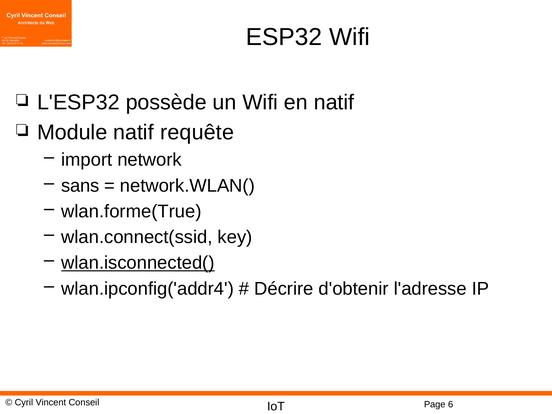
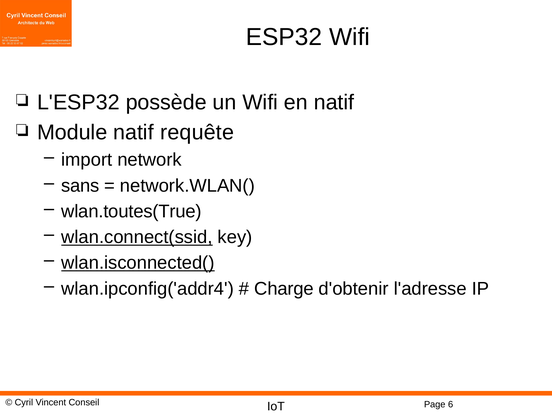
wlan.forme(True: wlan.forme(True -> wlan.toutes(True
wlan.connect(ssid underline: none -> present
Décrire: Décrire -> Charge
